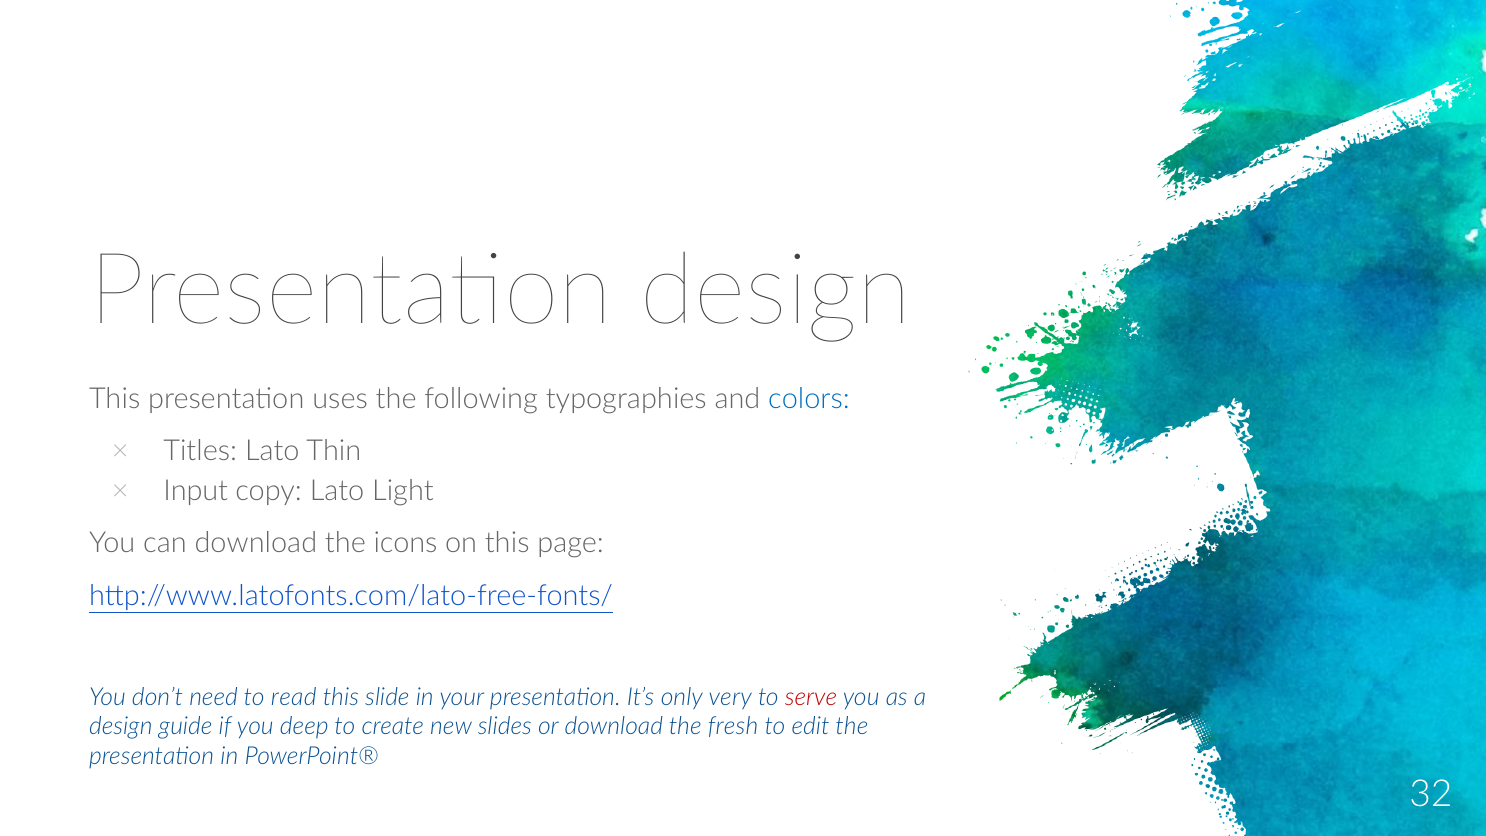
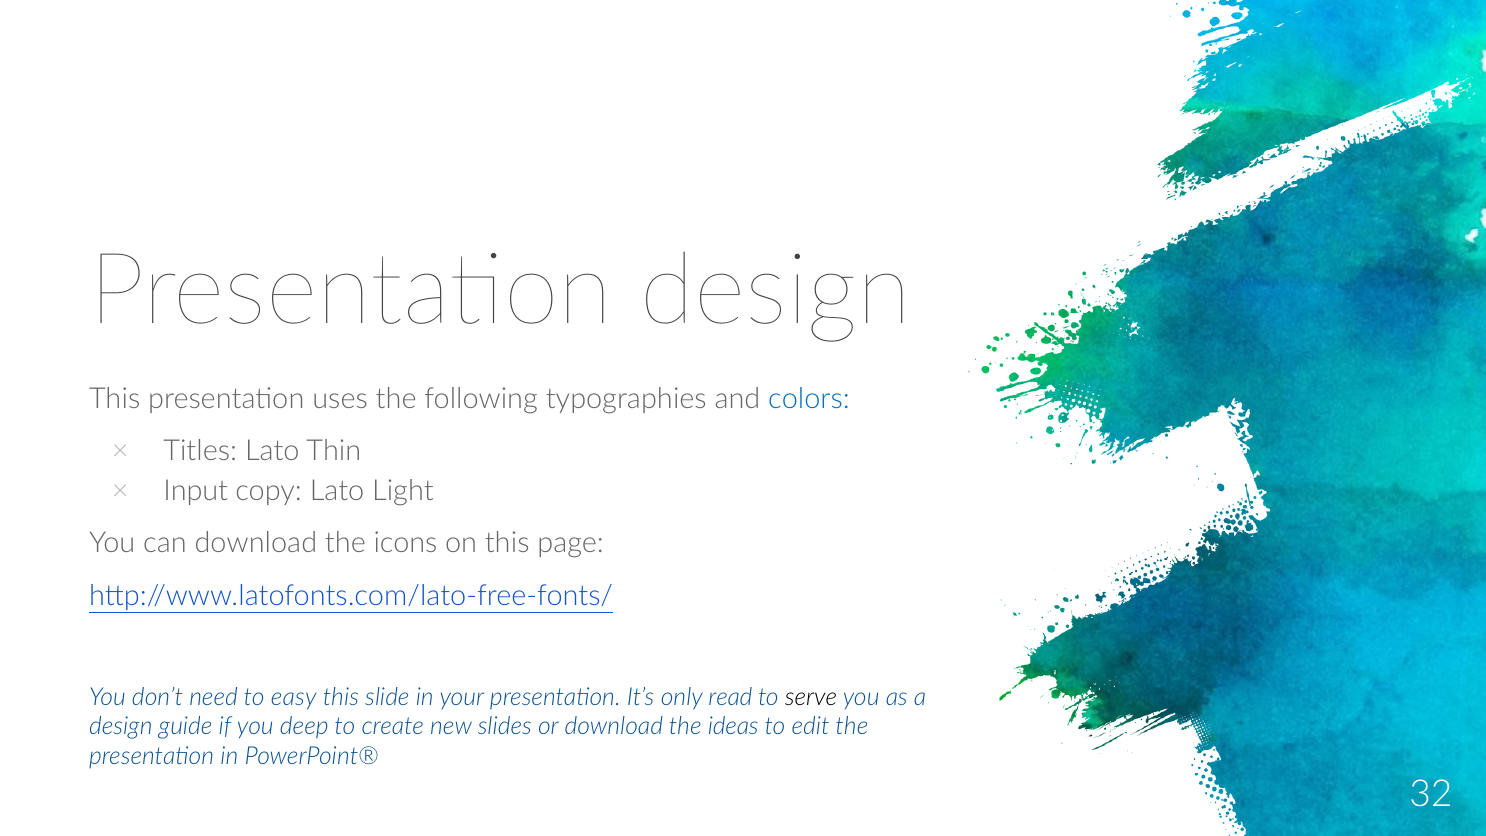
read: read -> easy
very: very -> read
serve colour: red -> black
fresh: fresh -> ideas
